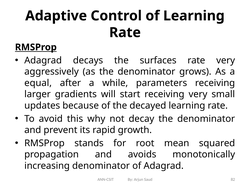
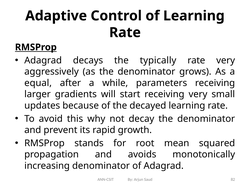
surfaces: surfaces -> typically
